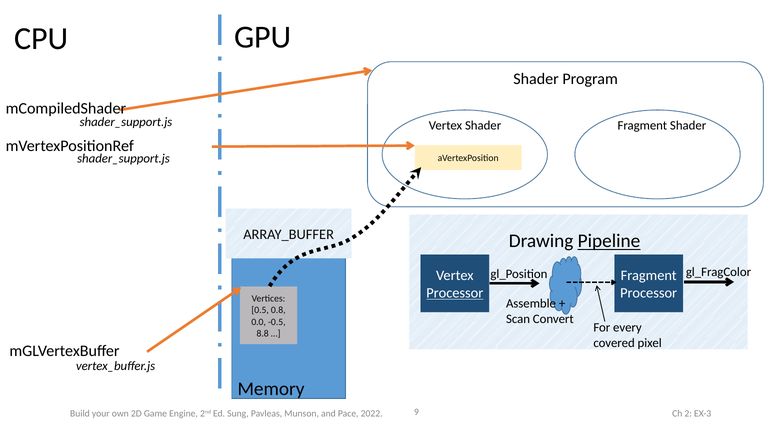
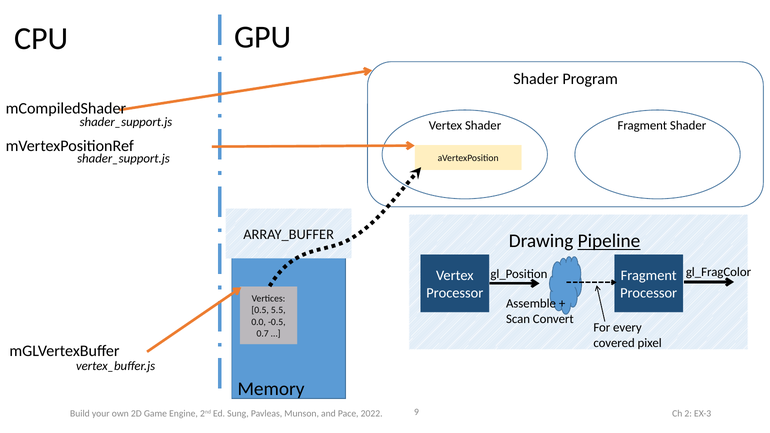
Processor at (455, 293) underline: present -> none
0.8: 0.8 -> 5.5
8.8: 8.8 -> 0.7
